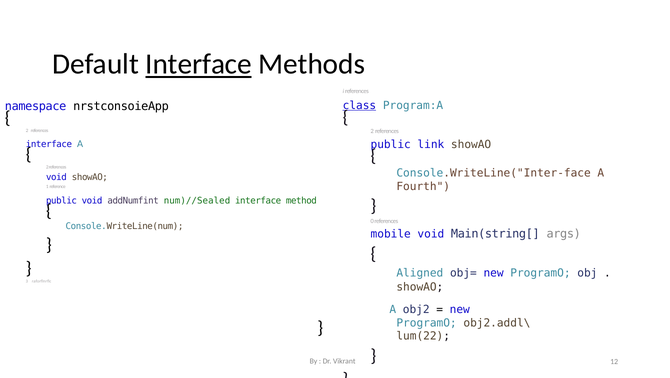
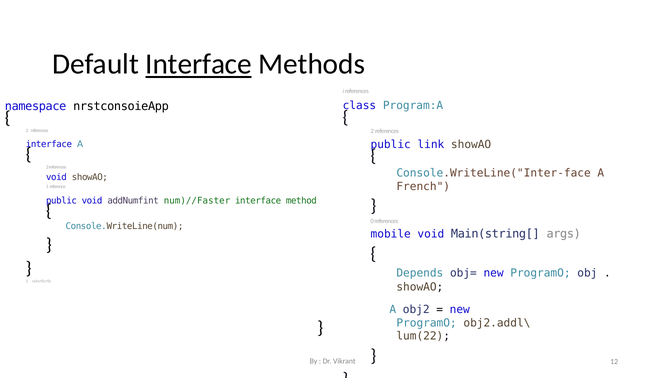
class underline: present -> none
Fourth: Fourth -> French
num)//Sealed: num)//Sealed -> num)//Faster
Aligned: Aligned -> Depends
